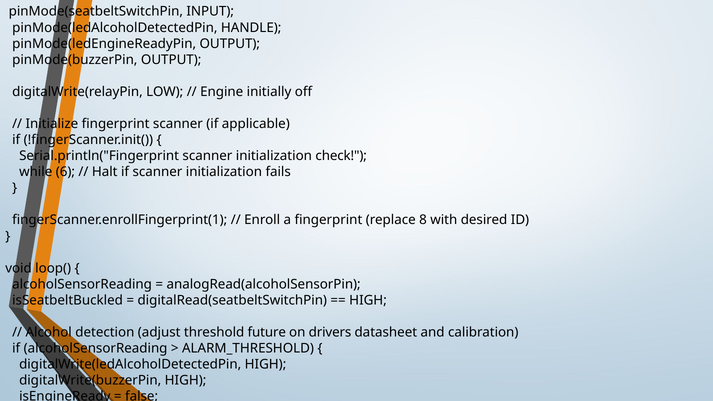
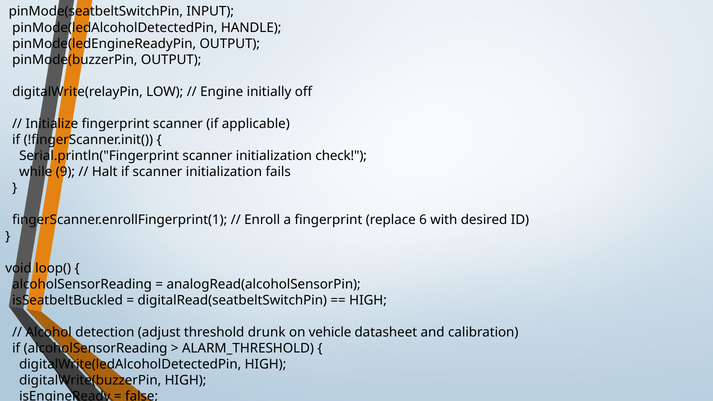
6: 6 -> 9
8: 8 -> 6
future: future -> drunk
drivers: drivers -> vehicle
